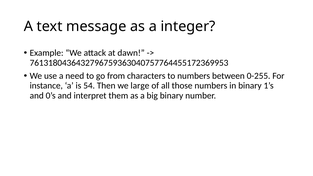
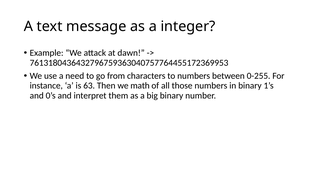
54: 54 -> 63
large: large -> math
